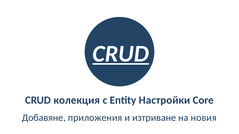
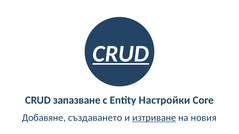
колекция: колекция -> запазване
приложения: приложения -> създаването
изтриване underline: none -> present
